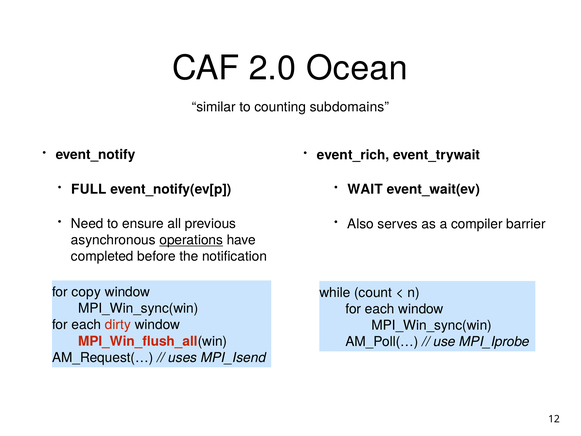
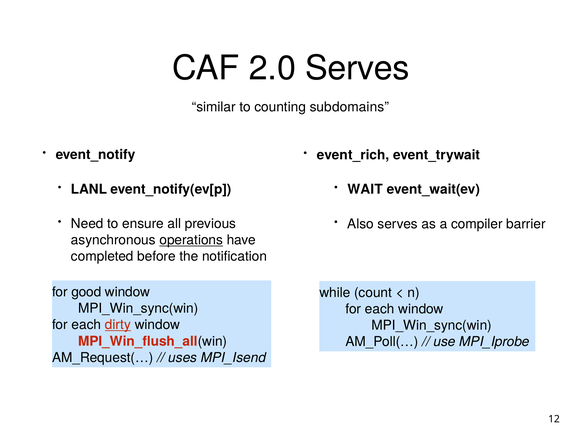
2.0 Ocean: Ocean -> Serves
FULL: FULL -> LANL
copy: copy -> good
dirty underline: none -> present
